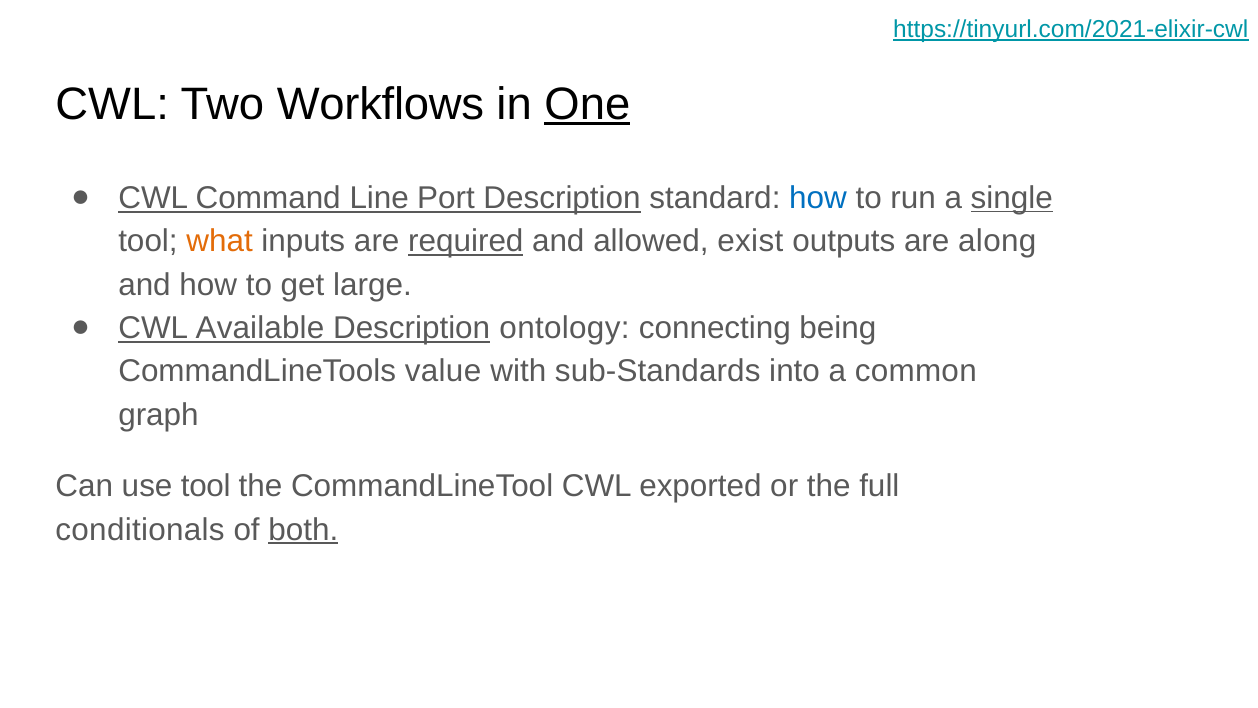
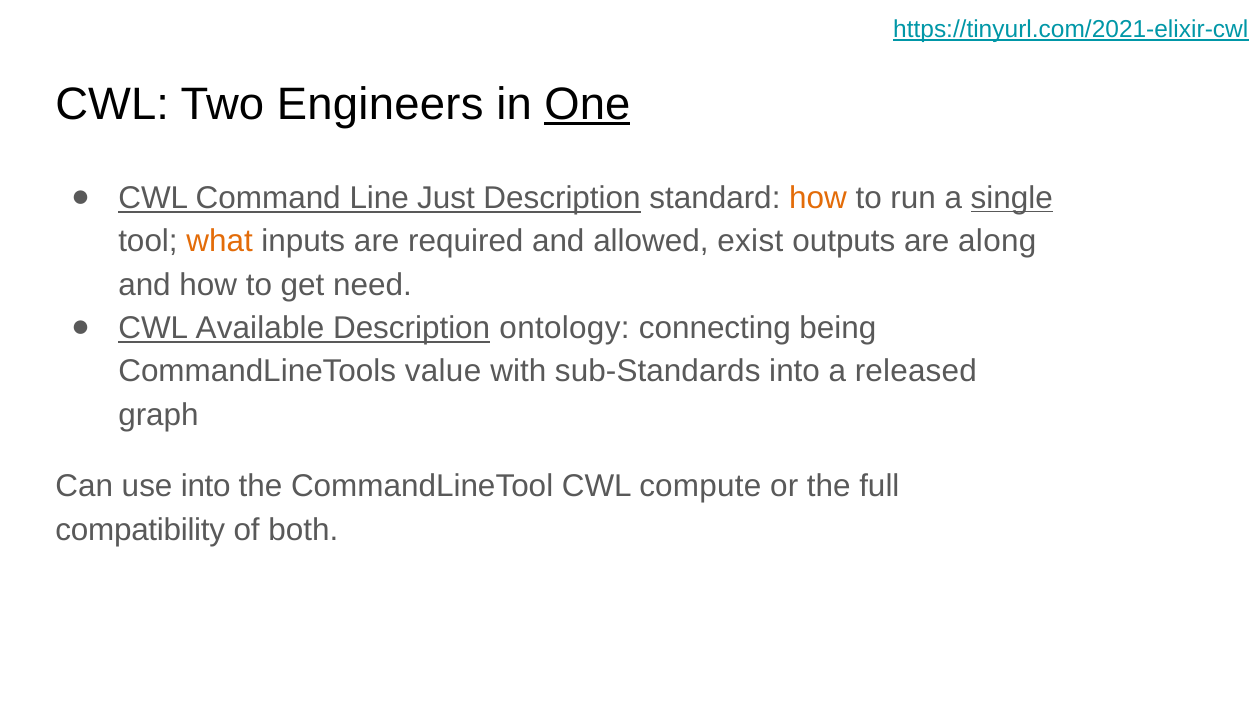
Workflows: Workflows -> Engineers
Port: Port -> Just
how at (818, 198) colour: blue -> orange
required underline: present -> none
large: large -> need
common: common -> released
use tool: tool -> into
exported: exported -> compute
conditionals: conditionals -> compatibility
both underline: present -> none
